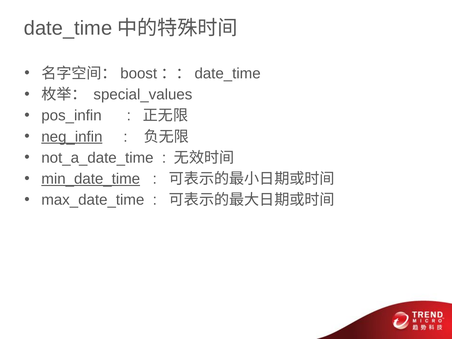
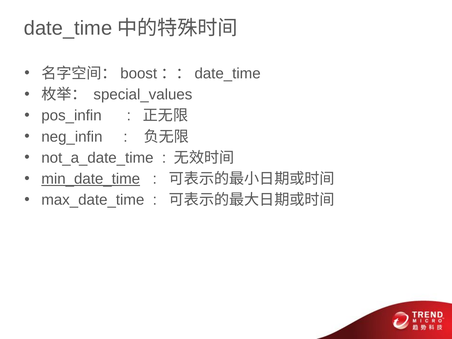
neg_infin underline: present -> none
